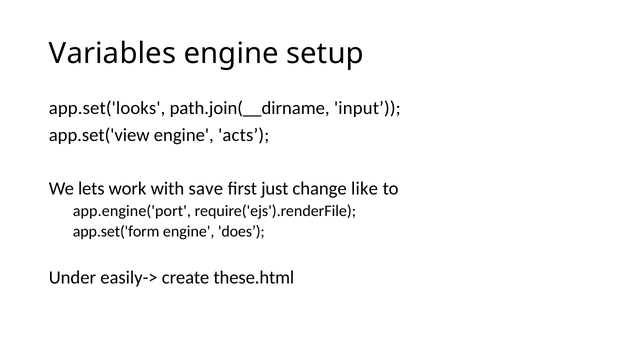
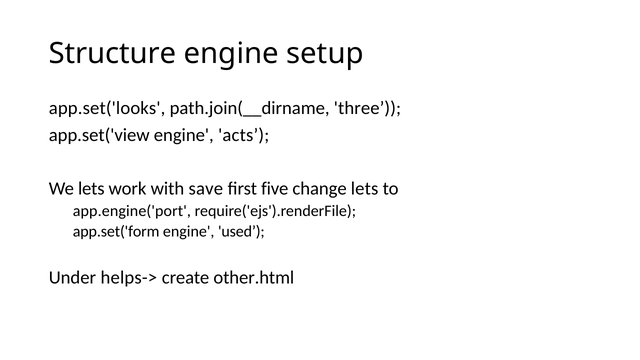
Variables: Variables -> Structure
input: input -> three
just: just -> five
change like: like -> lets
does: does -> used
easily->: easily-> -> helps->
these.html: these.html -> other.html
